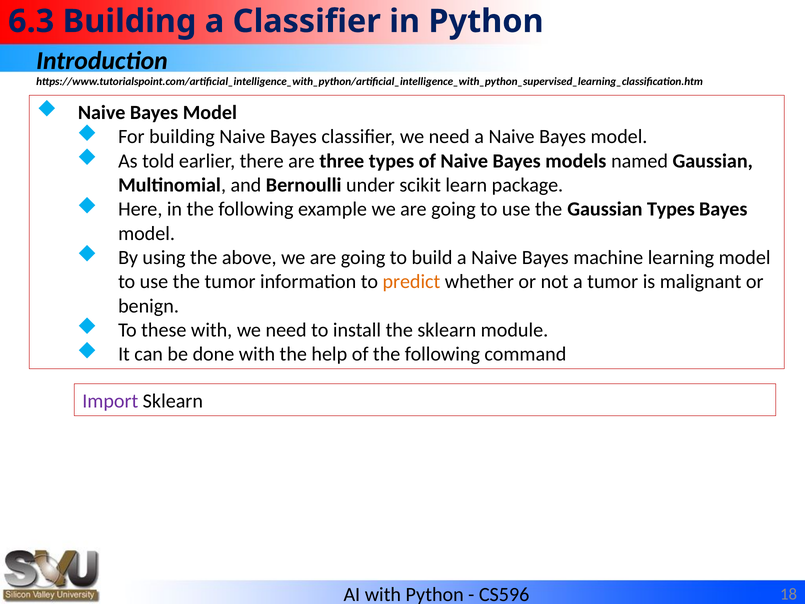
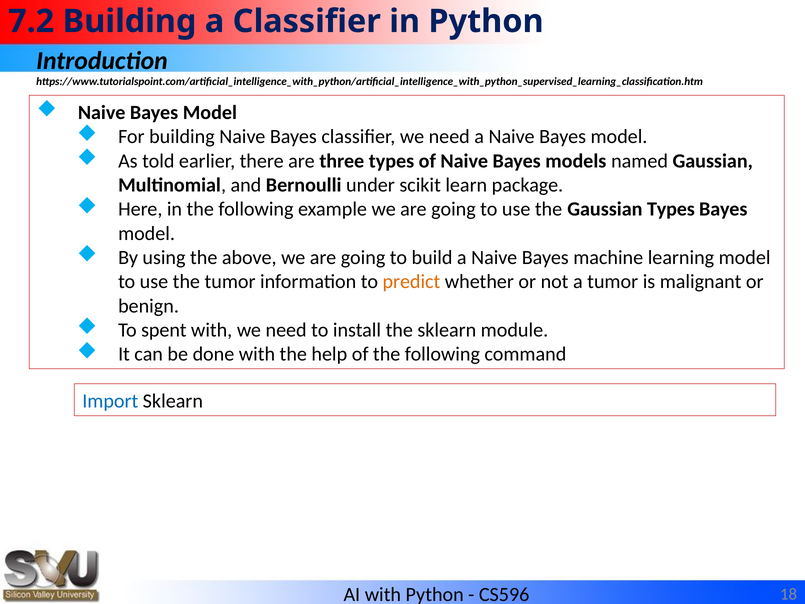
6.3: 6.3 -> 7.2
these: these -> spent
Import colour: purple -> blue
